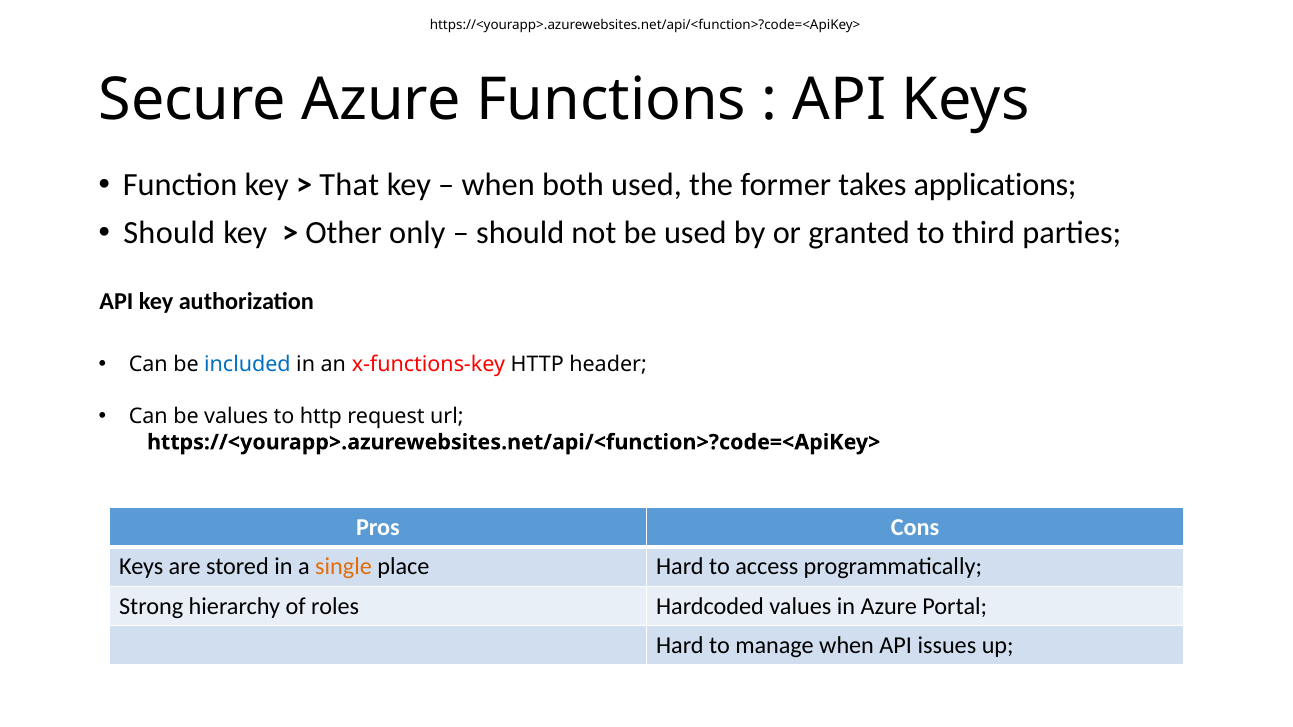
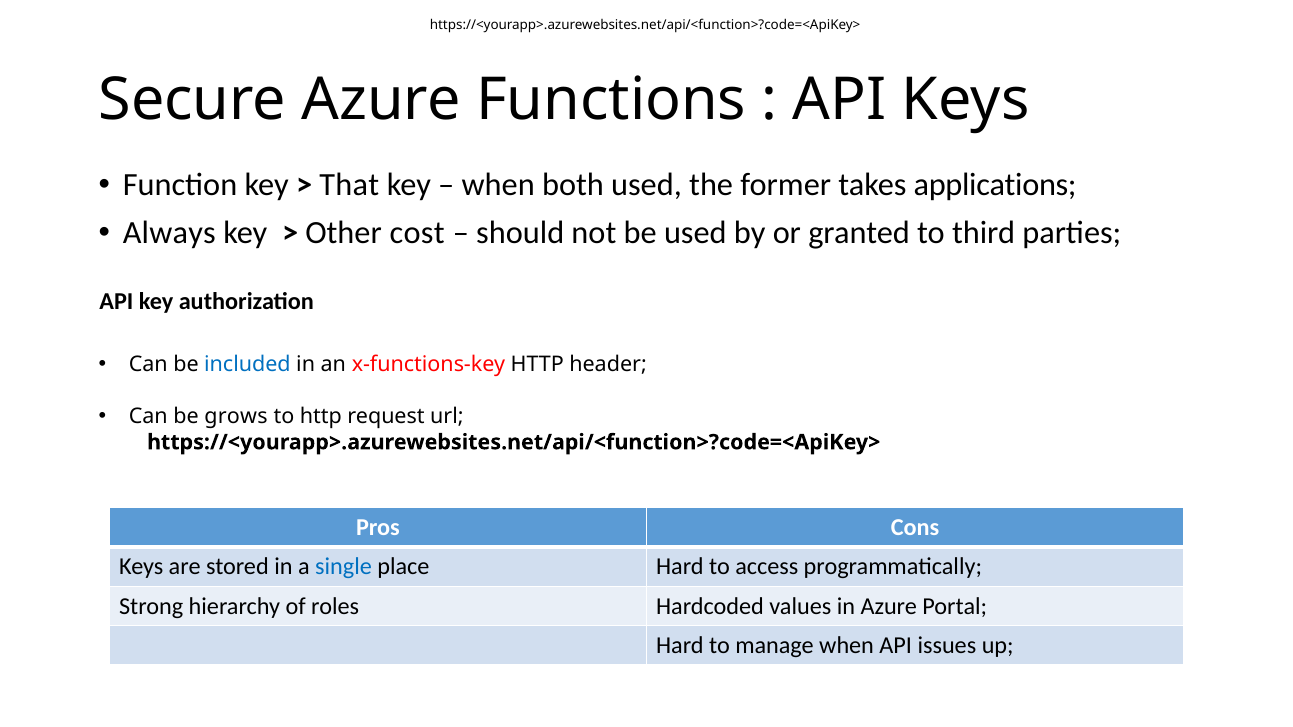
Should at (169, 233): Should -> Always
only: only -> cost
be values: values -> grows
single colour: orange -> blue
